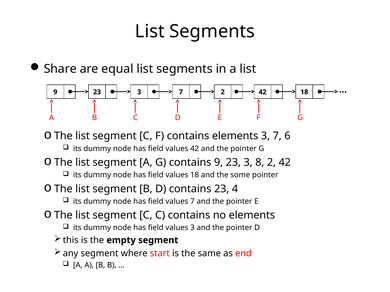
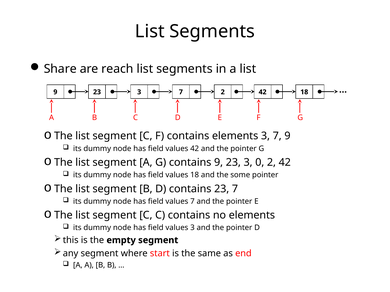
equal: equal -> reach
7 6: 6 -> 9
8: 8 -> 0
23 4: 4 -> 7
